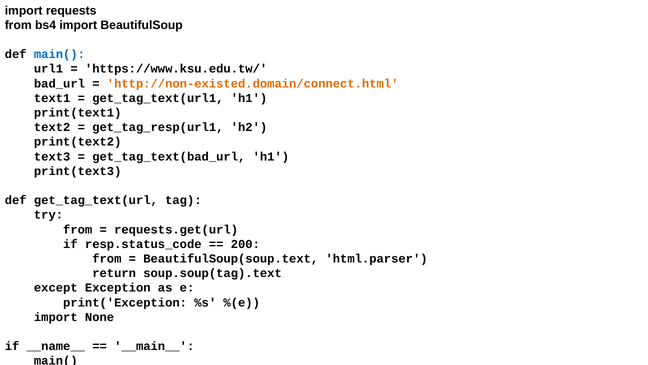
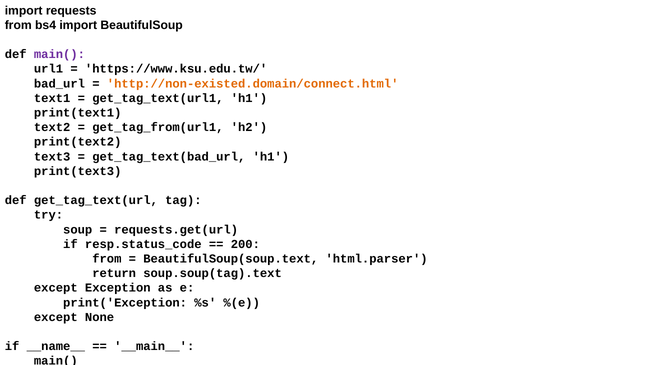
main( at (59, 54) colour: blue -> purple
get_tag_resp(url1: get_tag_resp(url1 -> get_tag_from(url1
from at (78, 229): from -> soup
import at (56, 317): import -> except
